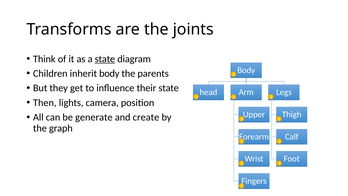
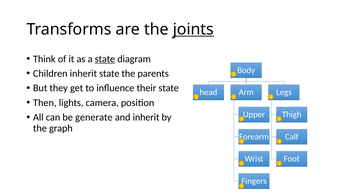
joints underline: none -> present
inherit body: body -> state
and create: create -> inherit
